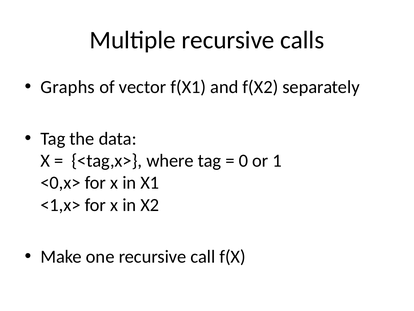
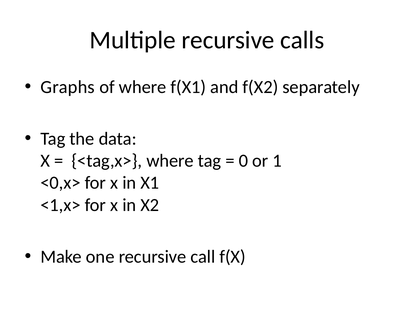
of vector: vector -> where
